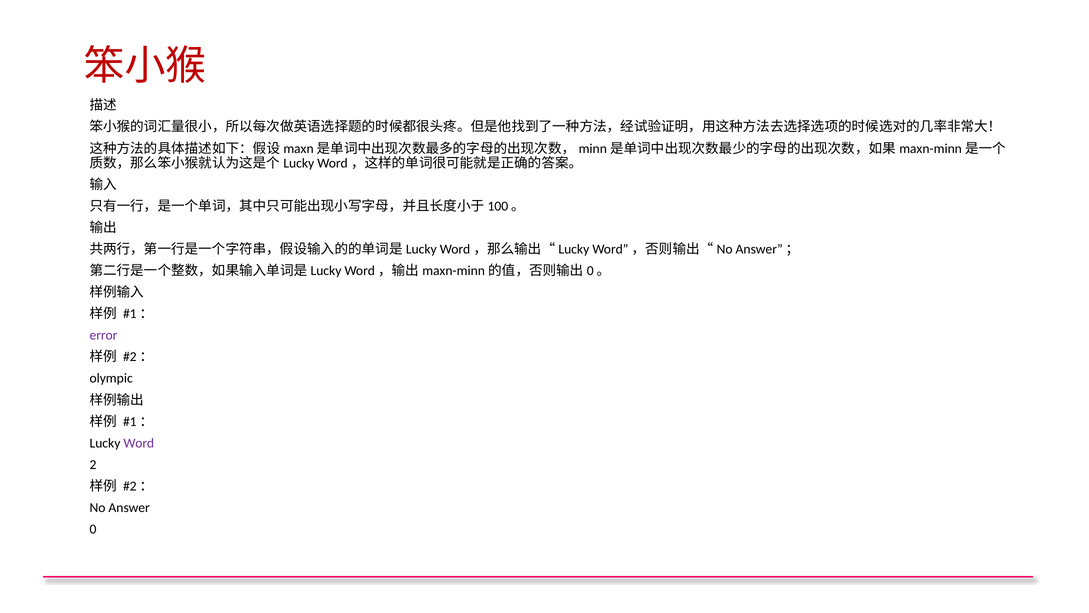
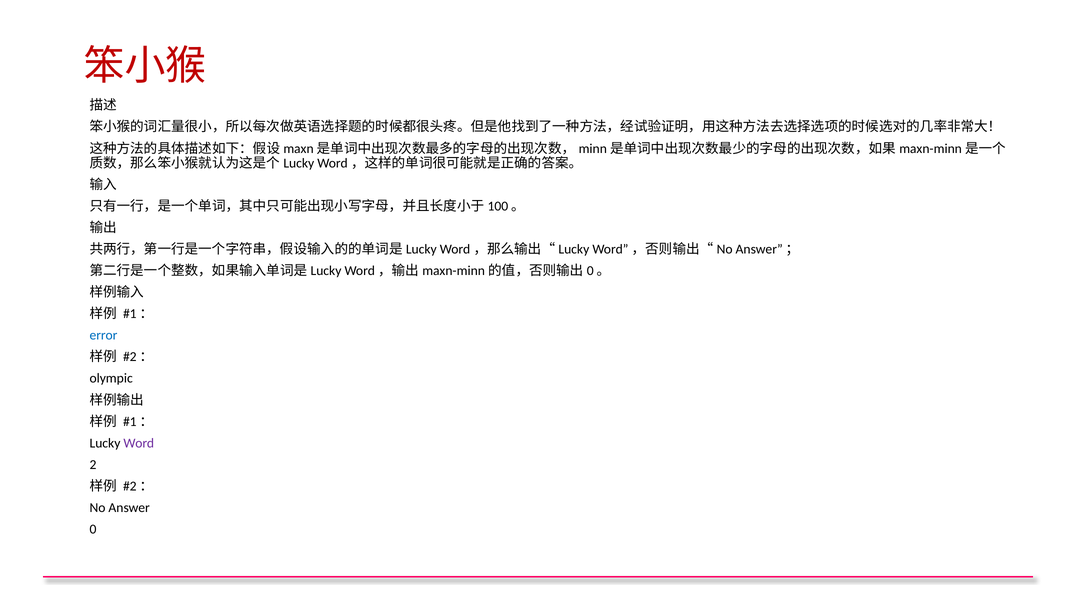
error colour: purple -> blue
